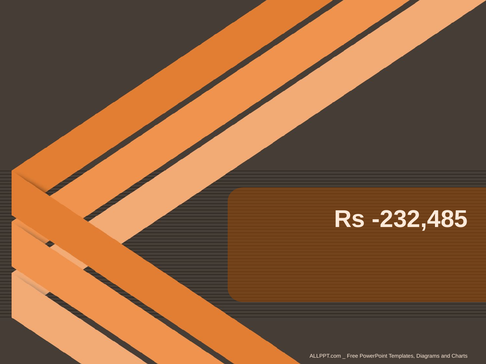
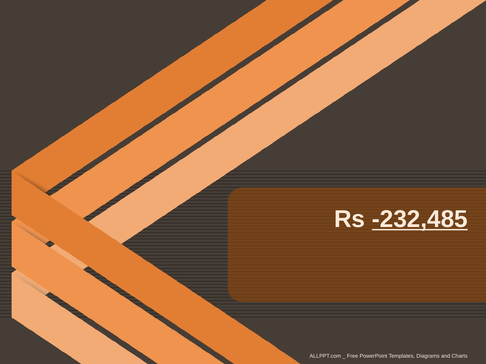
-232,485 underline: none -> present
